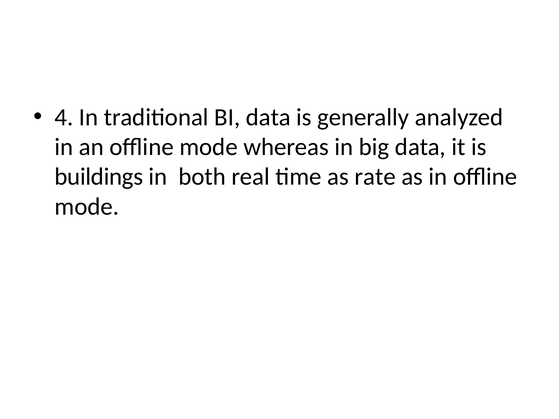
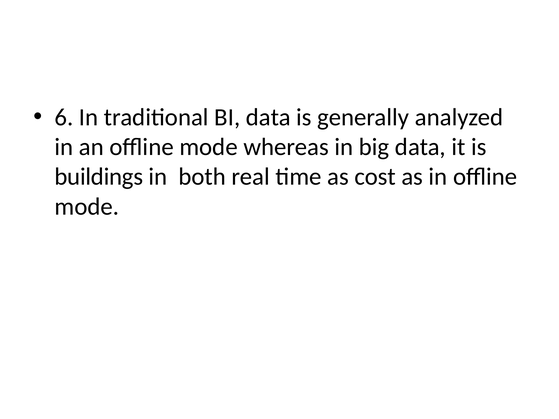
4: 4 -> 6
rate: rate -> cost
